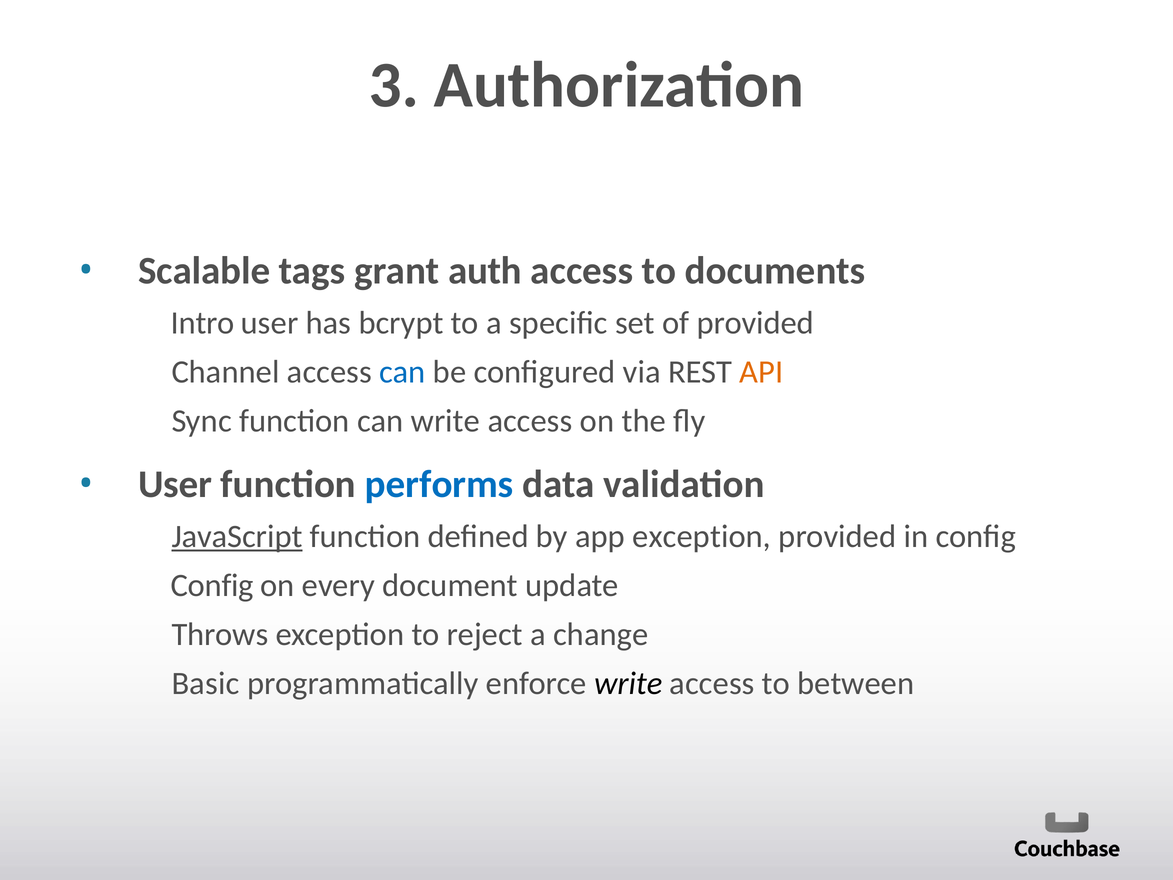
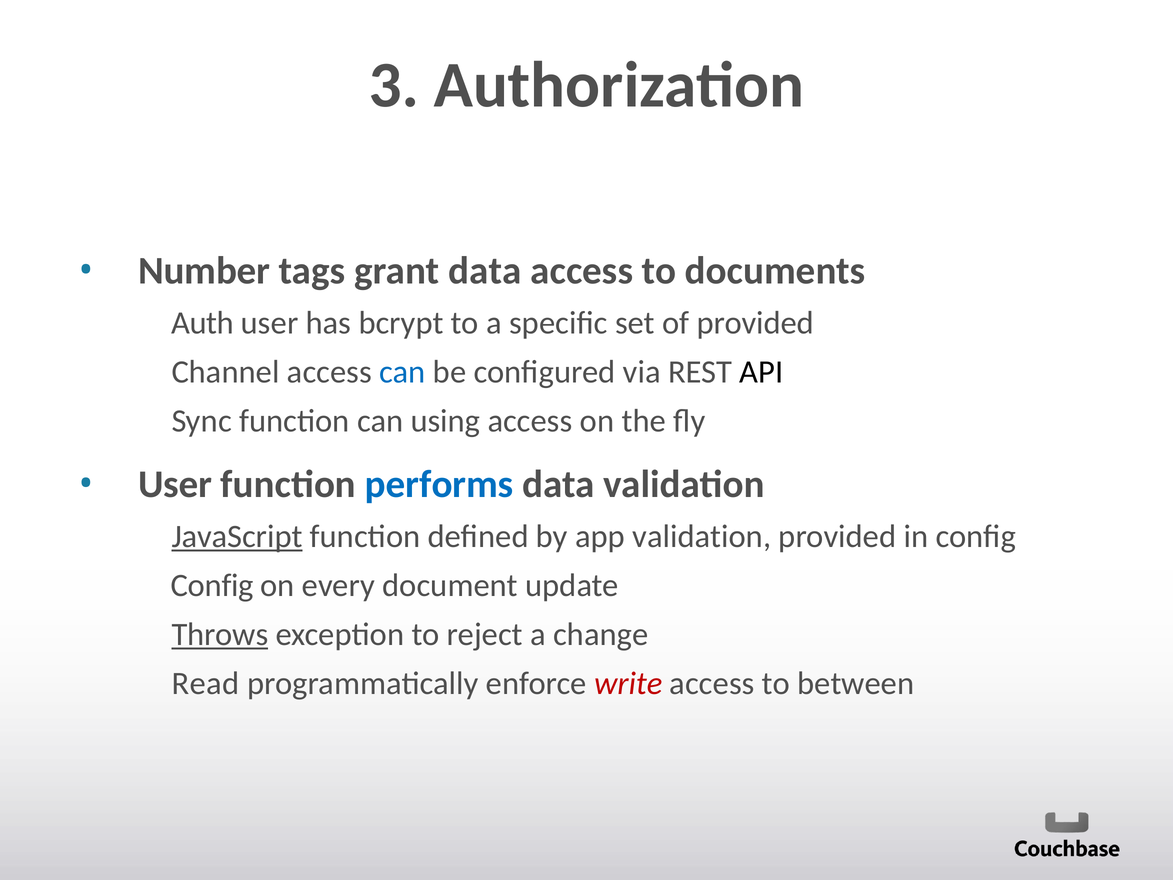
Scalable: Scalable -> Number
grant auth: auth -> data
Intro: Intro -> Auth
API colour: orange -> black
can write: write -> using
app exception: exception -> validation
Throws underline: none -> present
Basic: Basic -> Read
write at (628, 683) colour: black -> red
